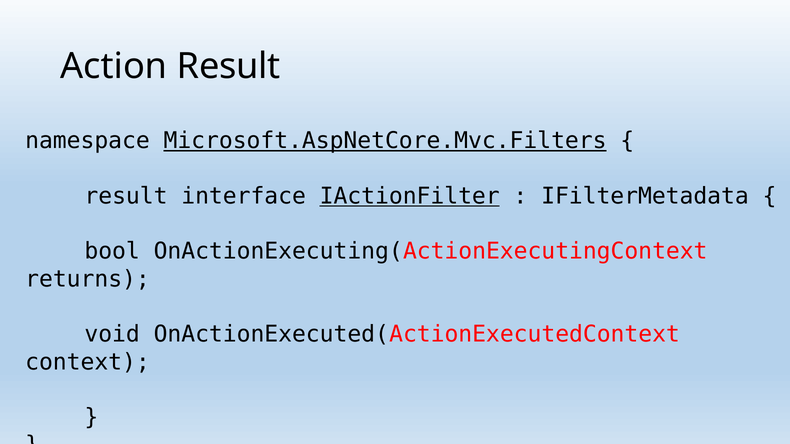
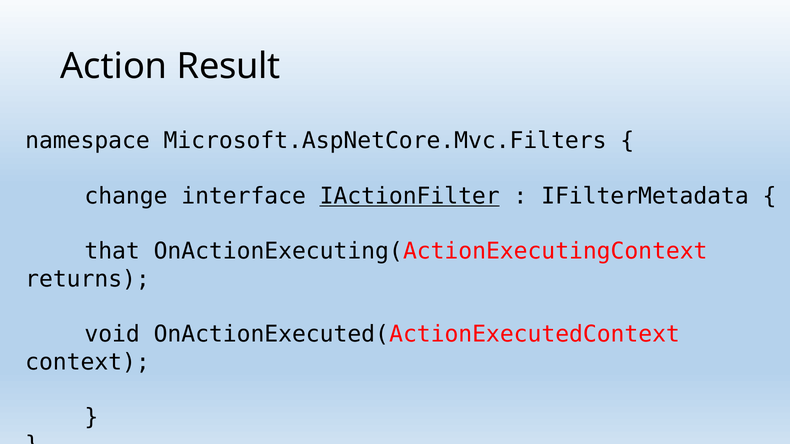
Microsoft.AspNetCore.Mvc.Filters underline: present -> none
result at (126, 196): result -> change
bool: bool -> that
